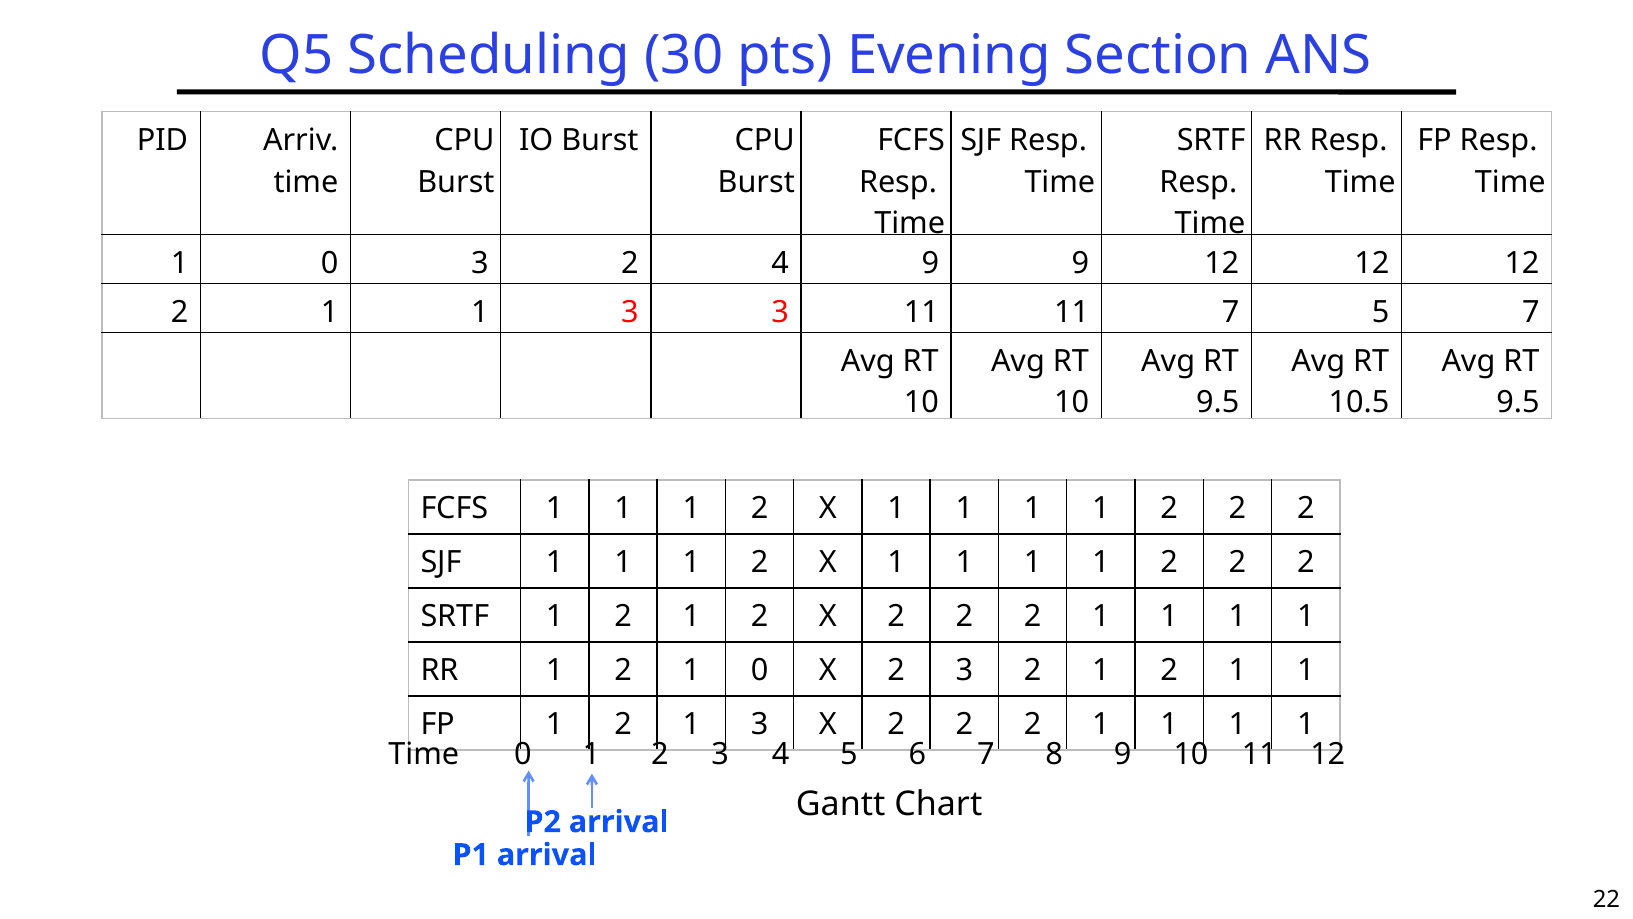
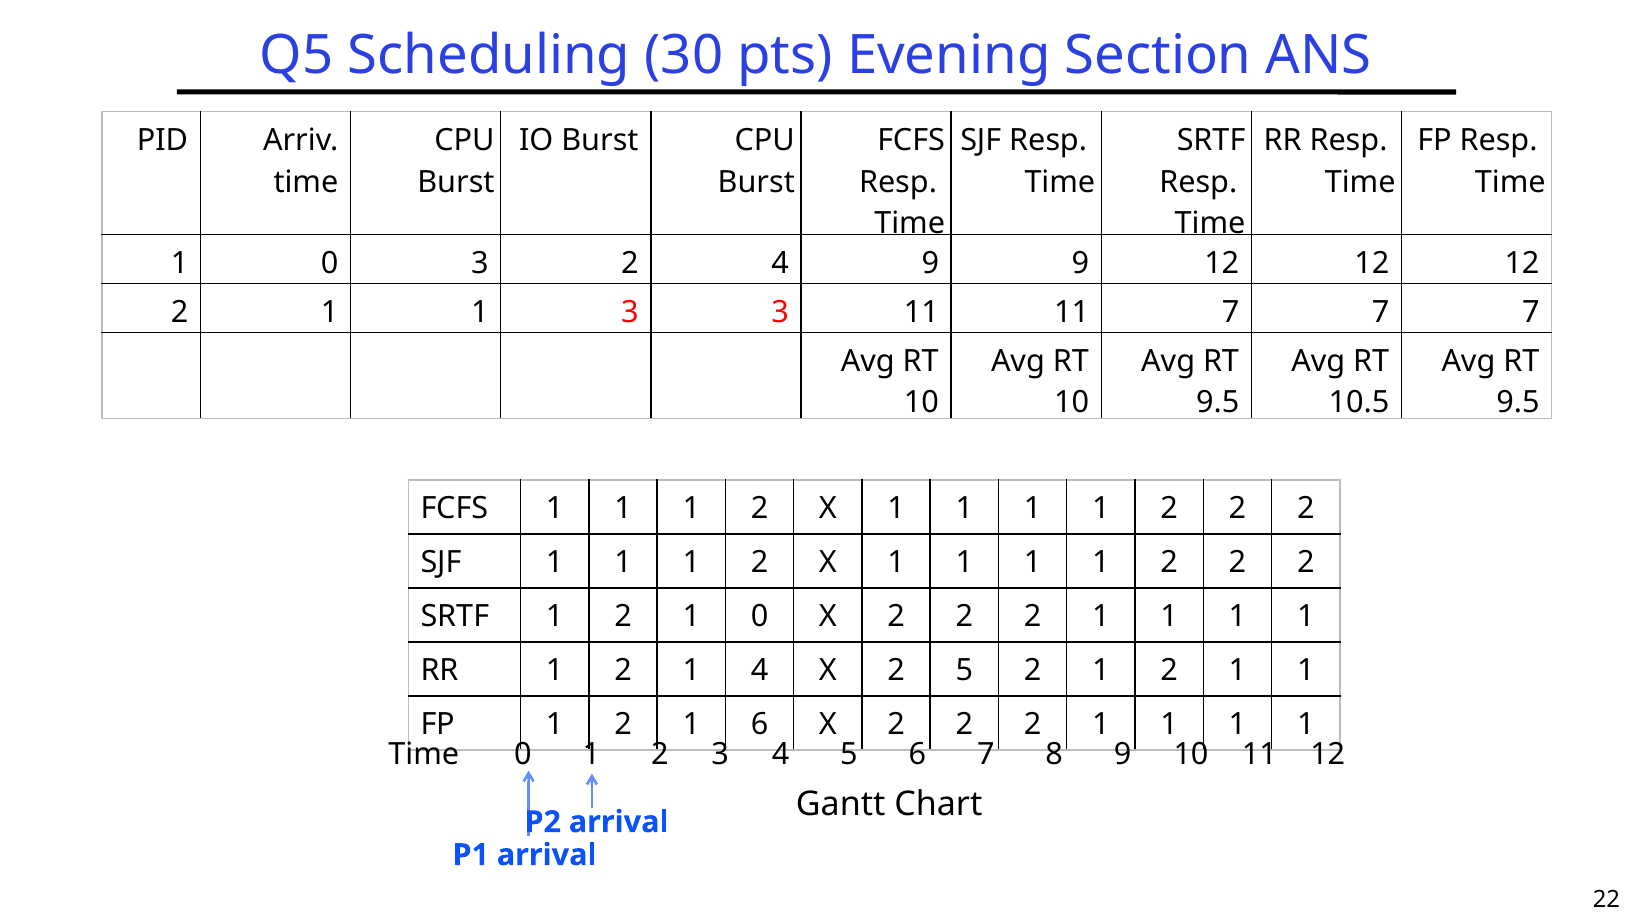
11 7 5: 5 -> 7
1 2 1 2: 2 -> 0
2 1 0: 0 -> 4
X 2 3: 3 -> 5
2 1 3: 3 -> 6
